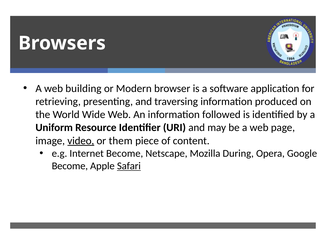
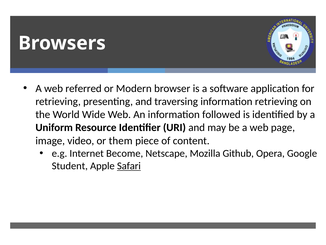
building: building -> referred
information produced: produced -> retrieving
video underline: present -> none
During: During -> Github
Become at (70, 166): Become -> Student
